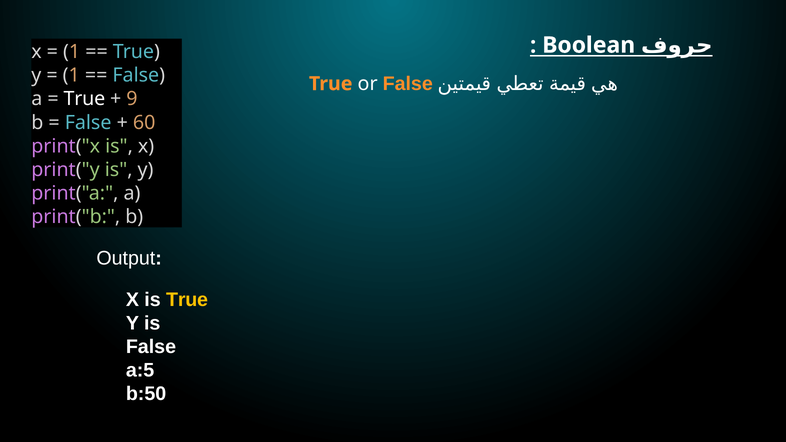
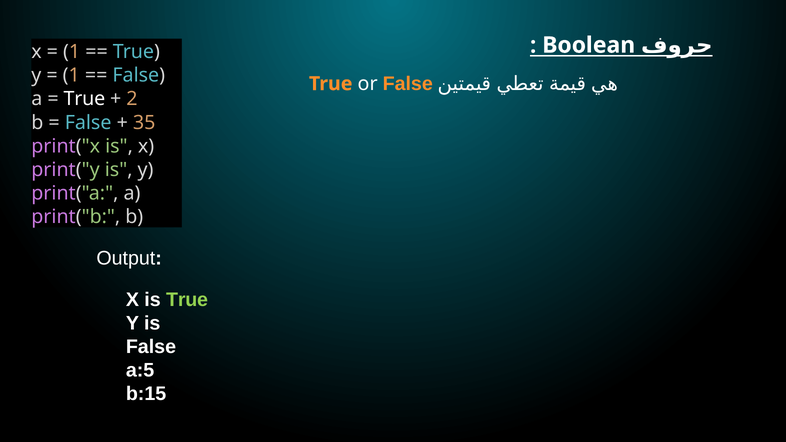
9: 9 -> 2
60: 60 -> 35
True at (187, 300) colour: yellow -> light green
b:50: b:50 -> b:15
